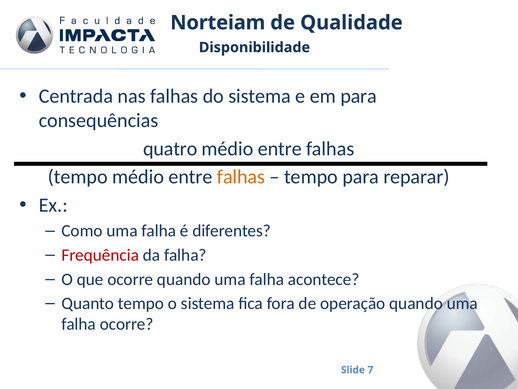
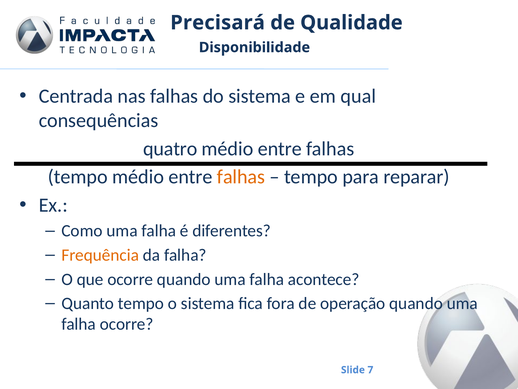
Norteiam: Norteiam -> Precisará
em para: para -> qual
Frequência colour: red -> orange
